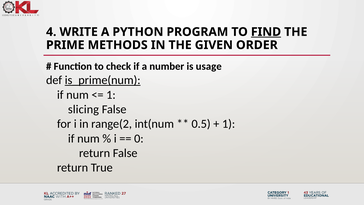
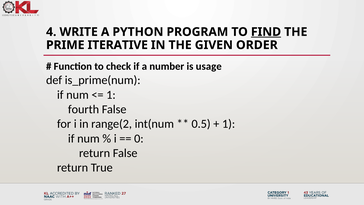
METHODS: METHODS -> ITERATIVE
is_prime(num underline: present -> none
slicing: slicing -> fourth
